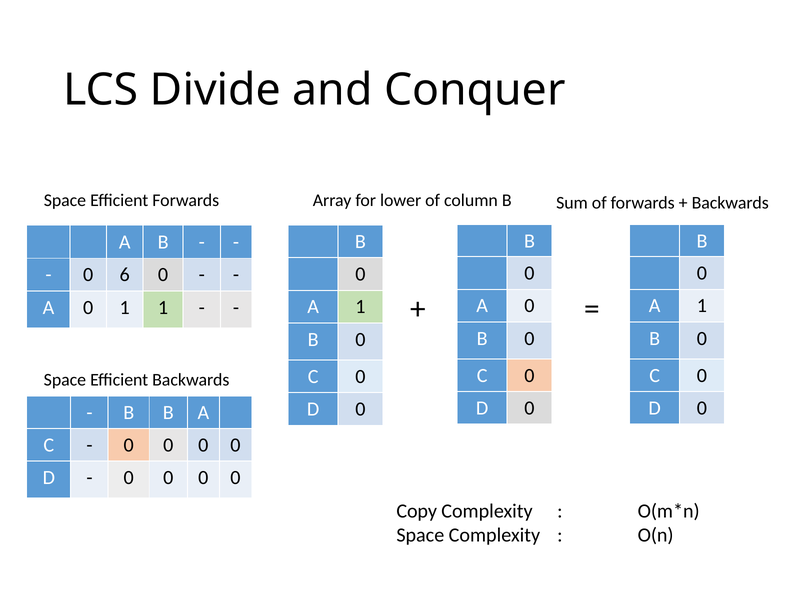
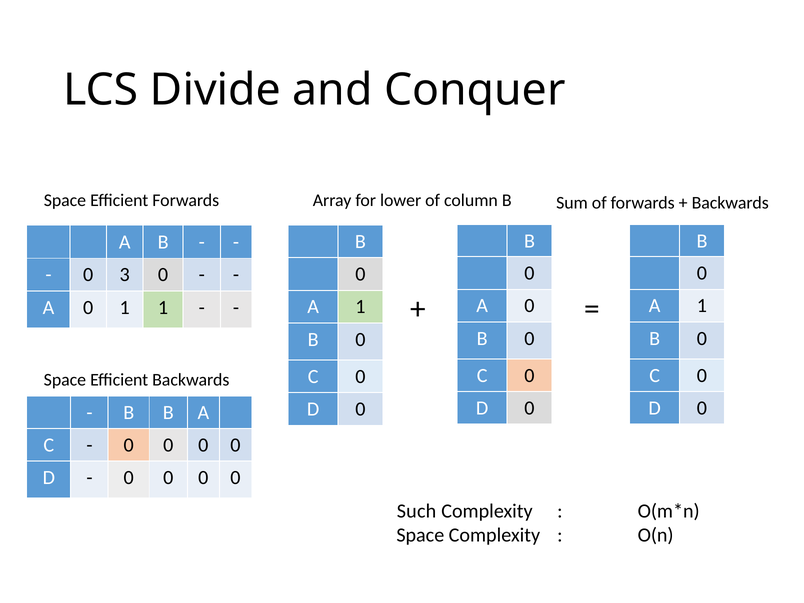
6: 6 -> 3
Copy: Copy -> Such
